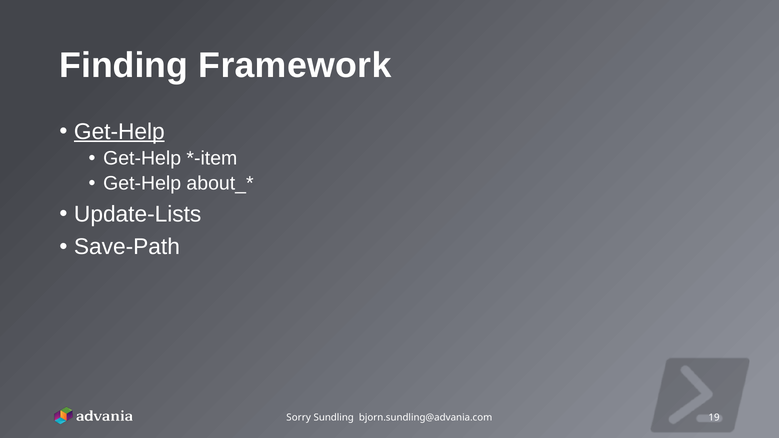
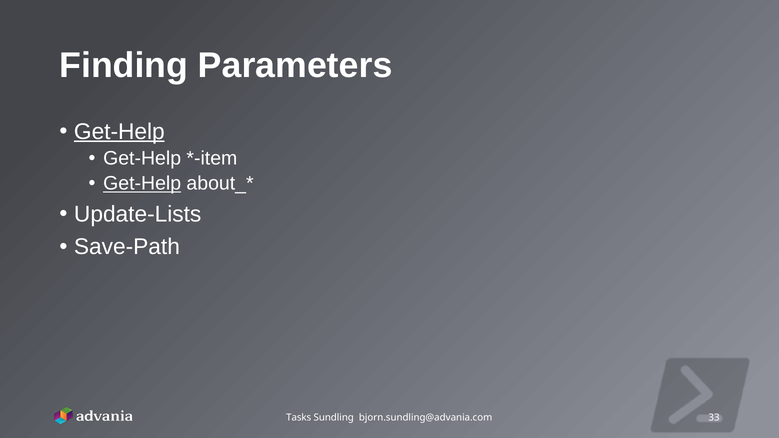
Framework: Framework -> Parameters
Get-Help at (142, 184) underline: none -> present
Sorry: Sorry -> Tasks
19: 19 -> 33
